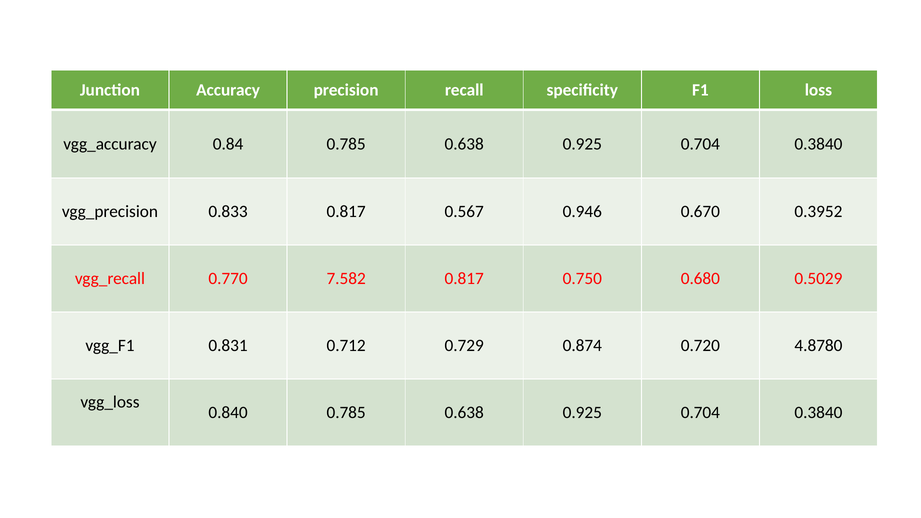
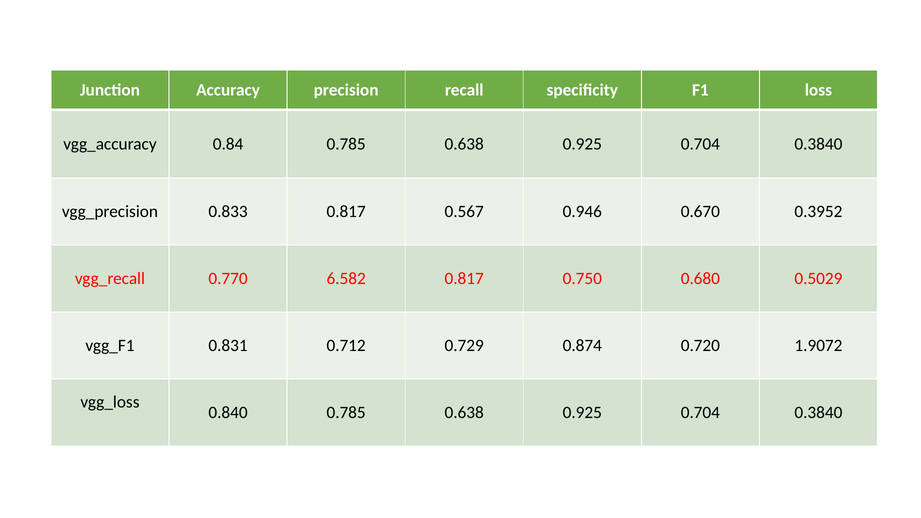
7.582: 7.582 -> 6.582
4.8780: 4.8780 -> 1.9072
